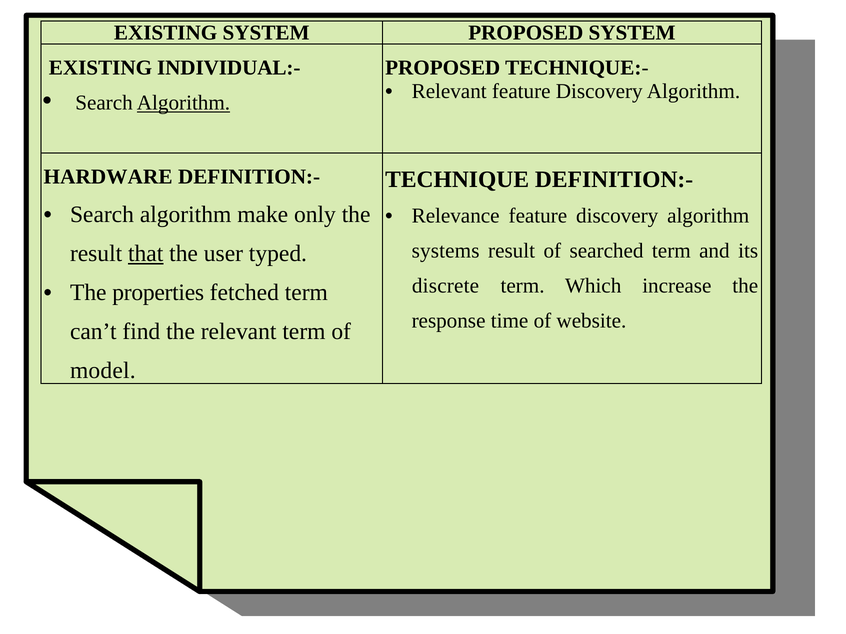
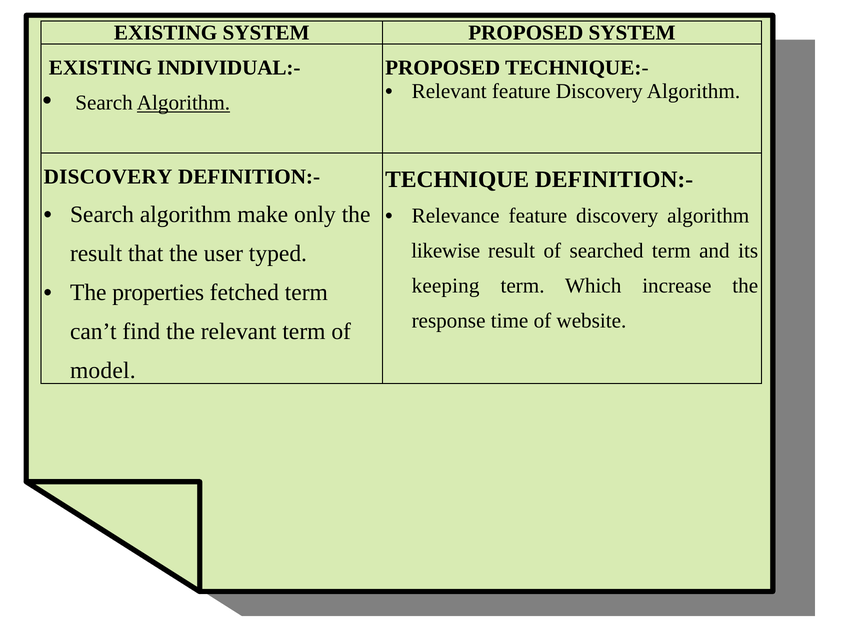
HARDWARE at (108, 177): HARDWARE -> DISCOVERY
systems: systems -> likewise
that underline: present -> none
discrete: discrete -> keeping
